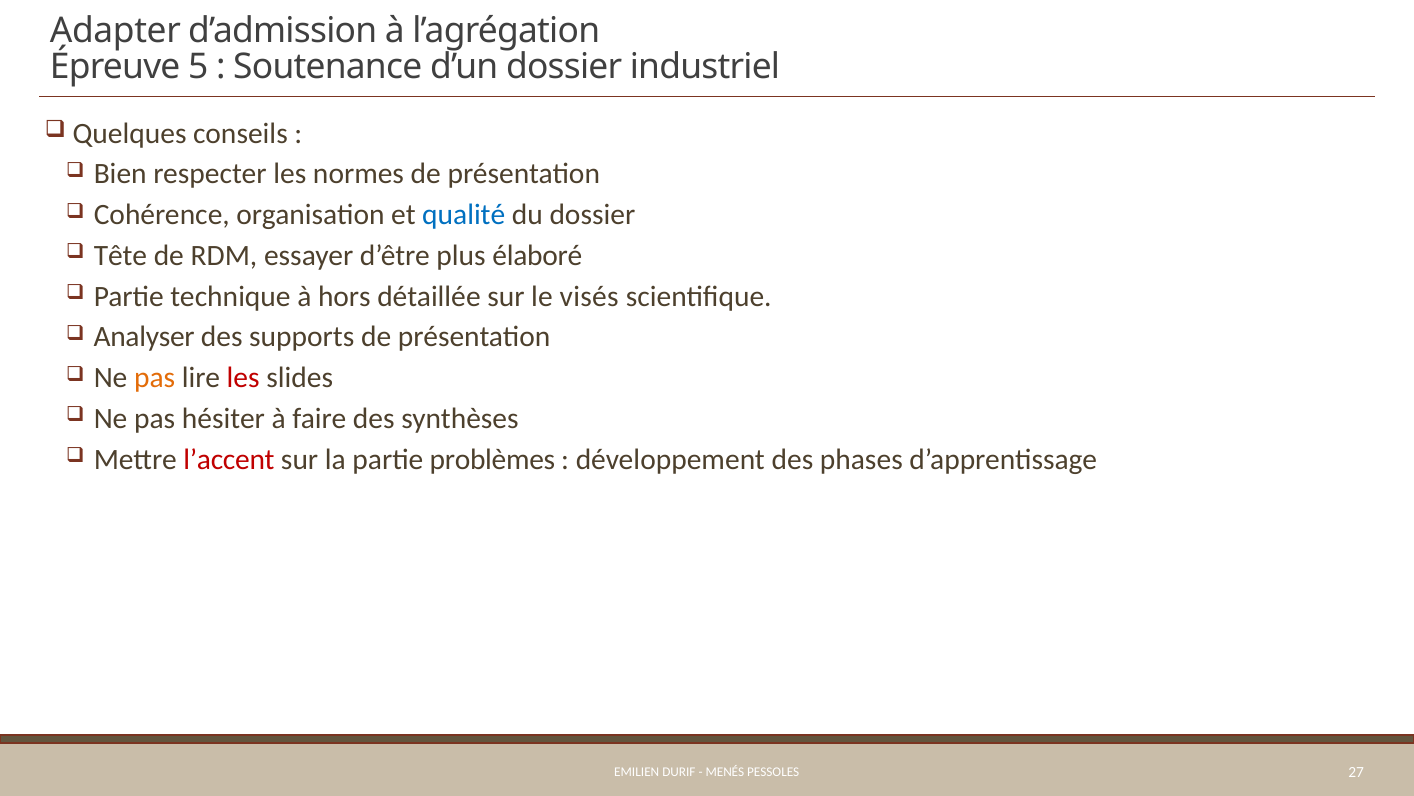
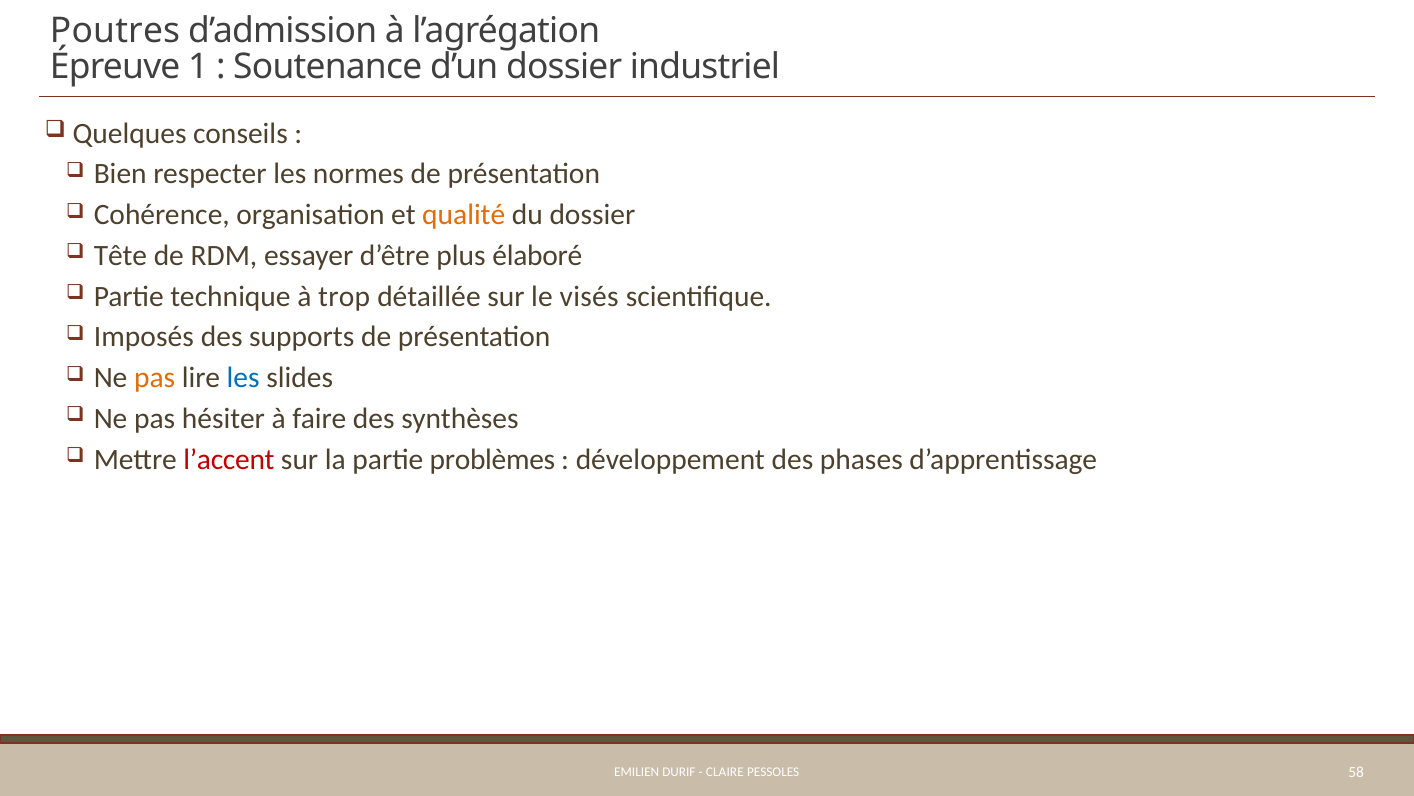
Adapter: Adapter -> Poutres
5: 5 -> 1
qualité colour: blue -> orange
hors: hors -> trop
Analyser: Analyser -> Imposés
les at (243, 378) colour: red -> blue
MENÉS: MENÉS -> CLAIRE
27: 27 -> 58
